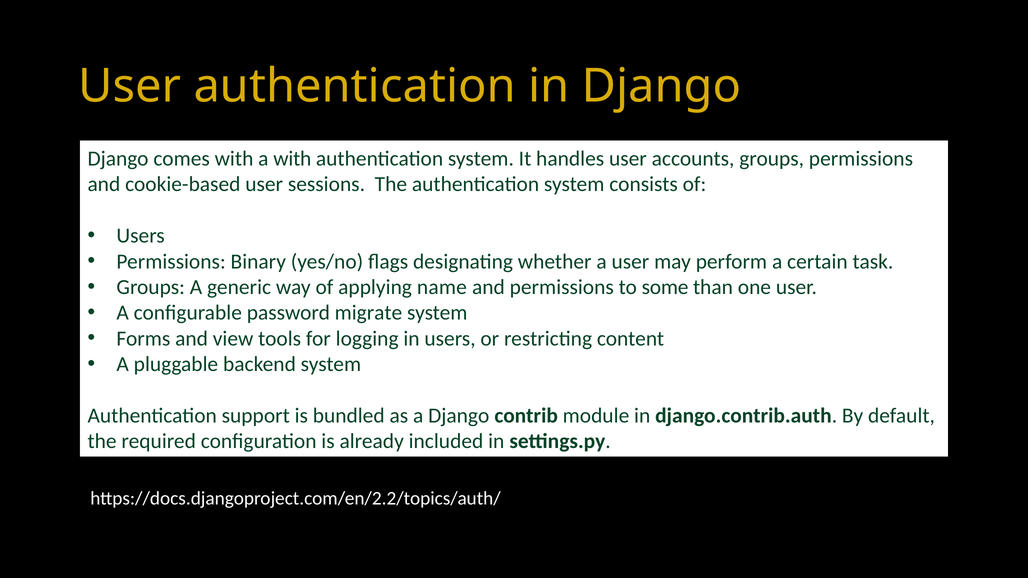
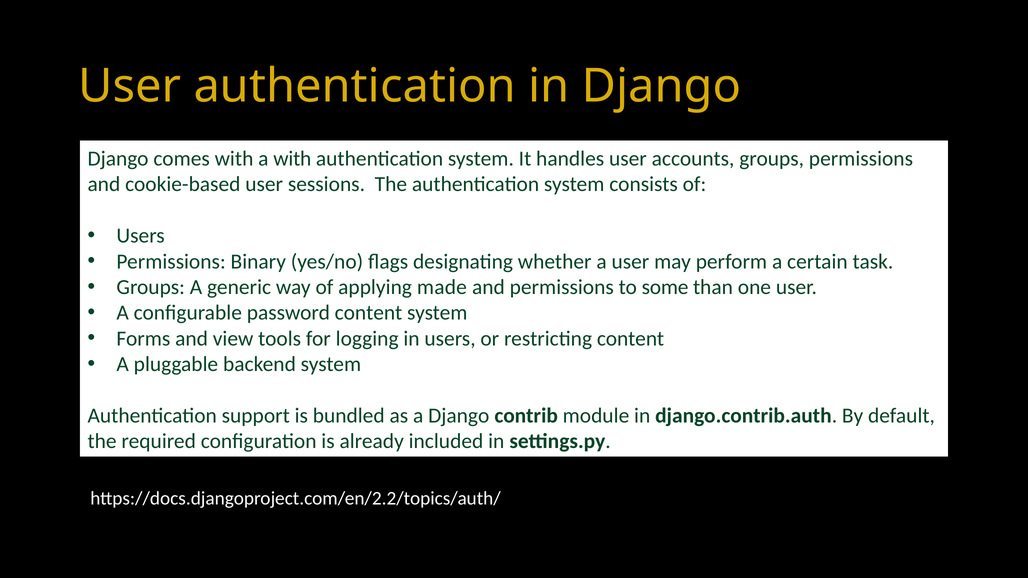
name: name -> made
password migrate: migrate -> content
